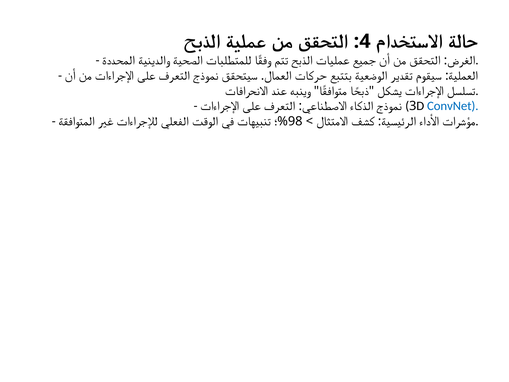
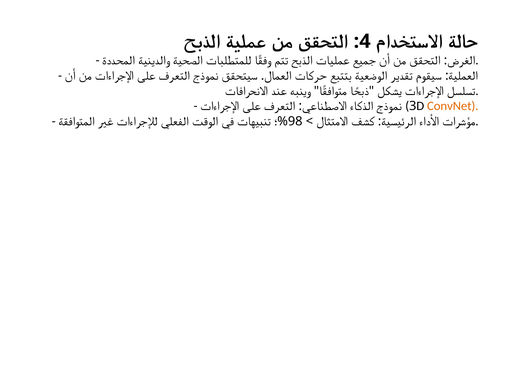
ConvNet colour: blue -> orange
